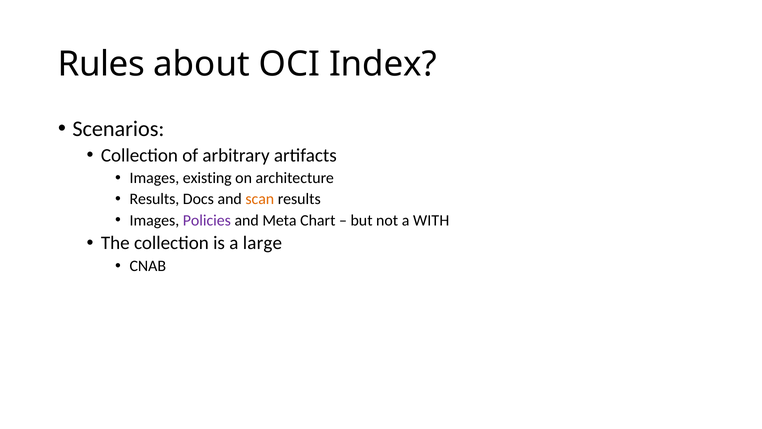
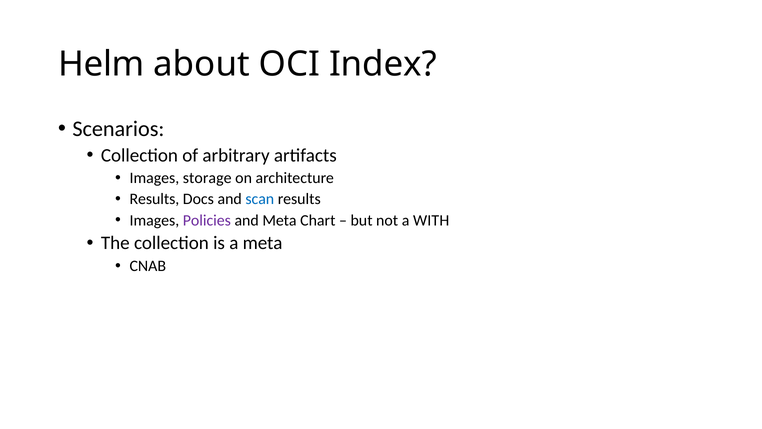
Rules: Rules -> Helm
existing: existing -> storage
scan colour: orange -> blue
a large: large -> meta
